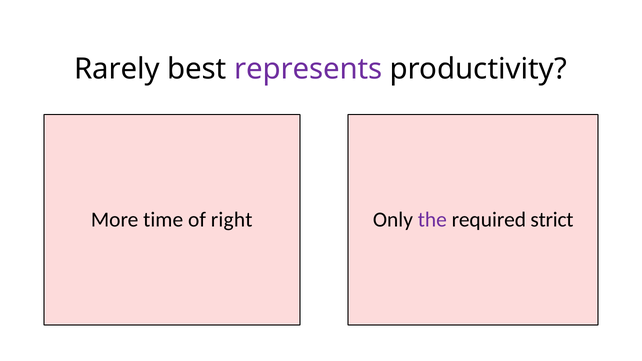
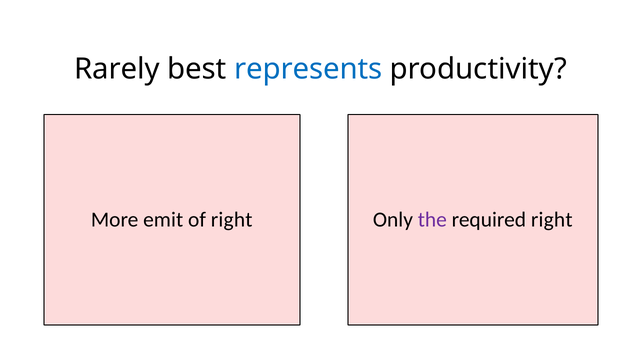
represents colour: purple -> blue
time: time -> emit
required strict: strict -> right
